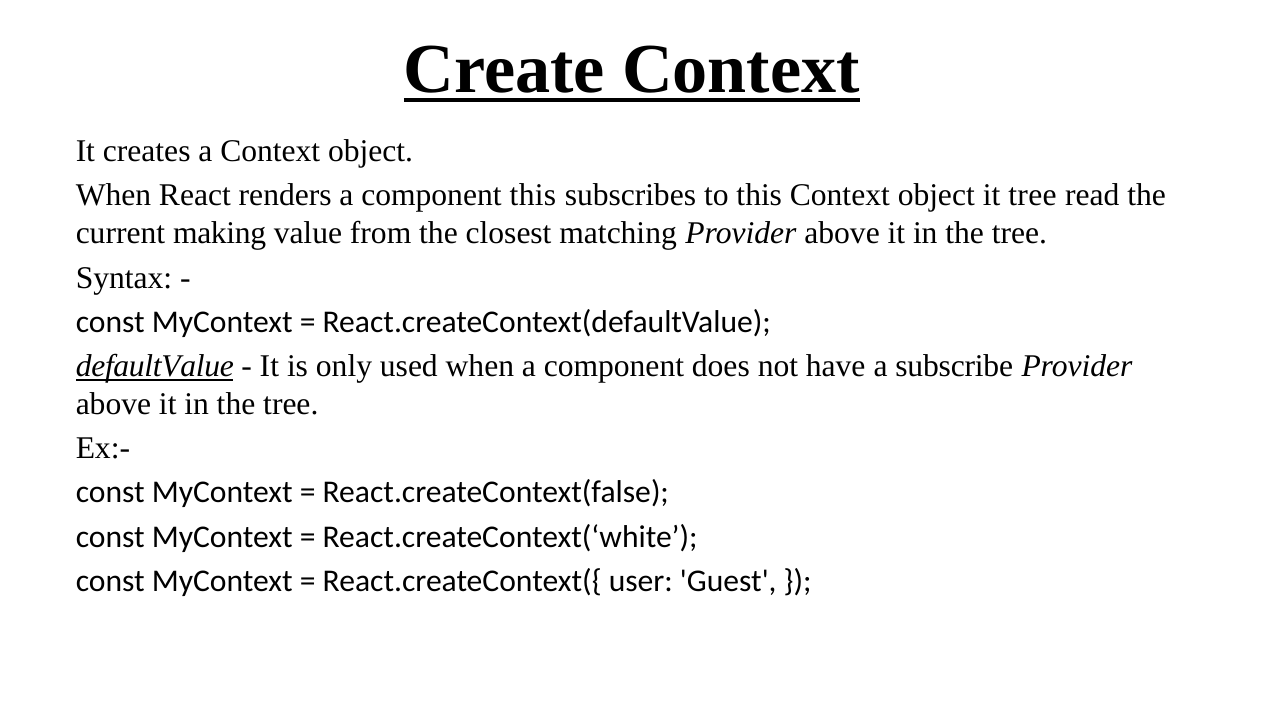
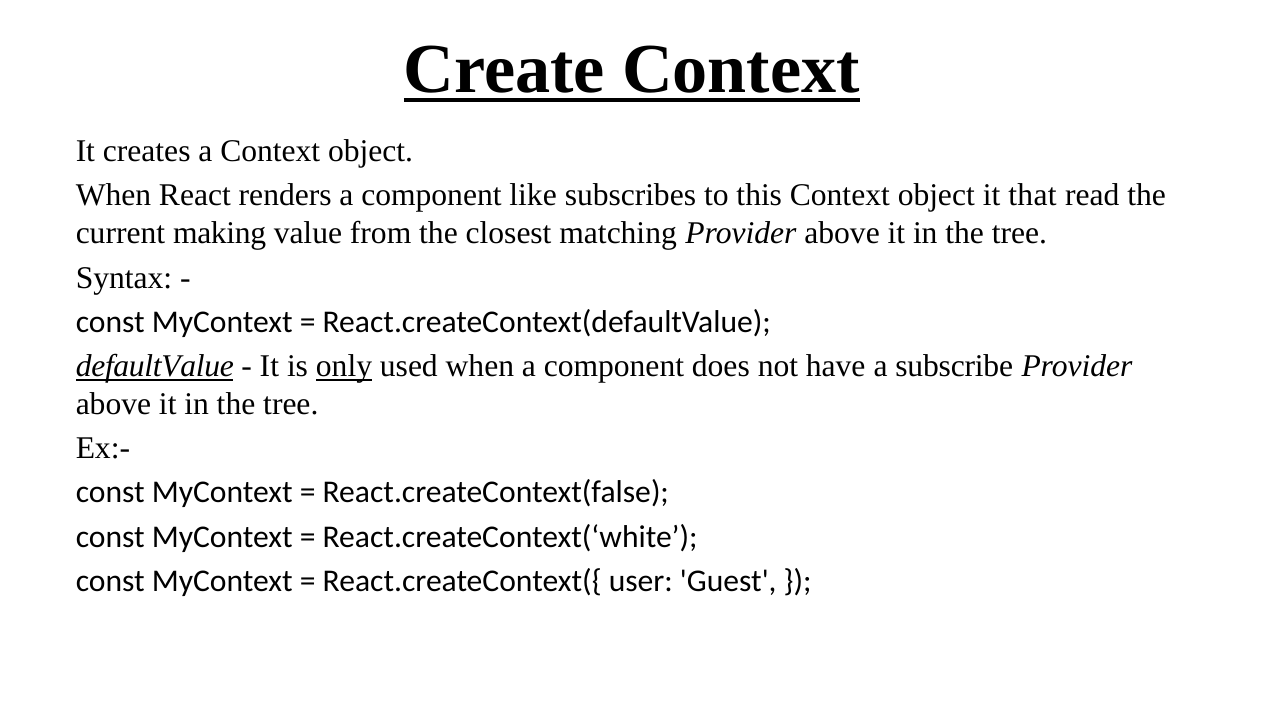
component this: this -> like
it tree: tree -> that
only underline: none -> present
